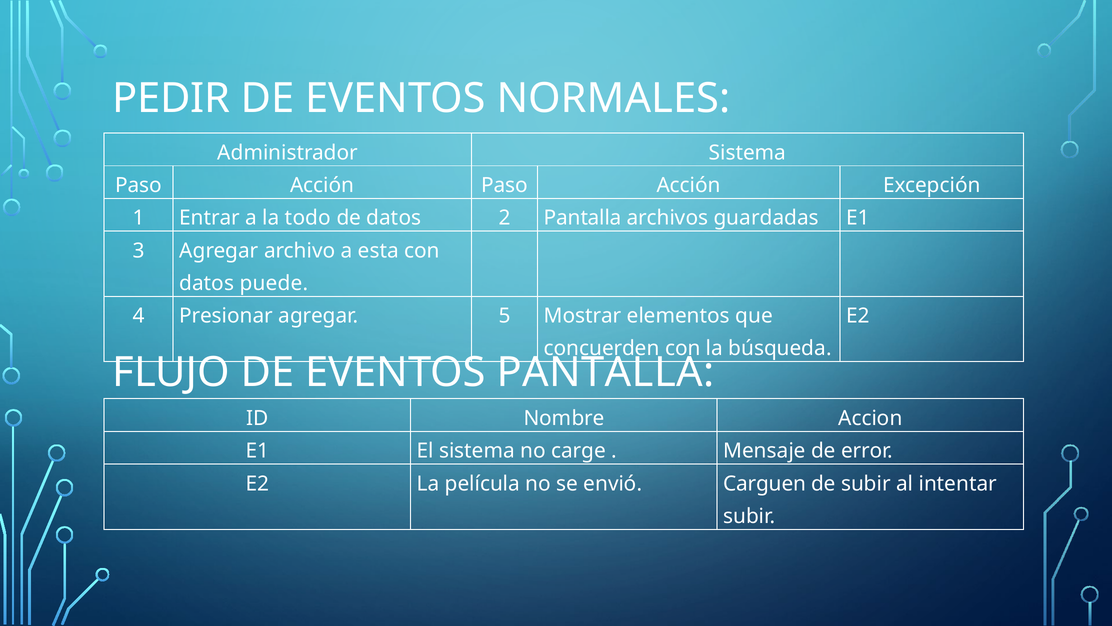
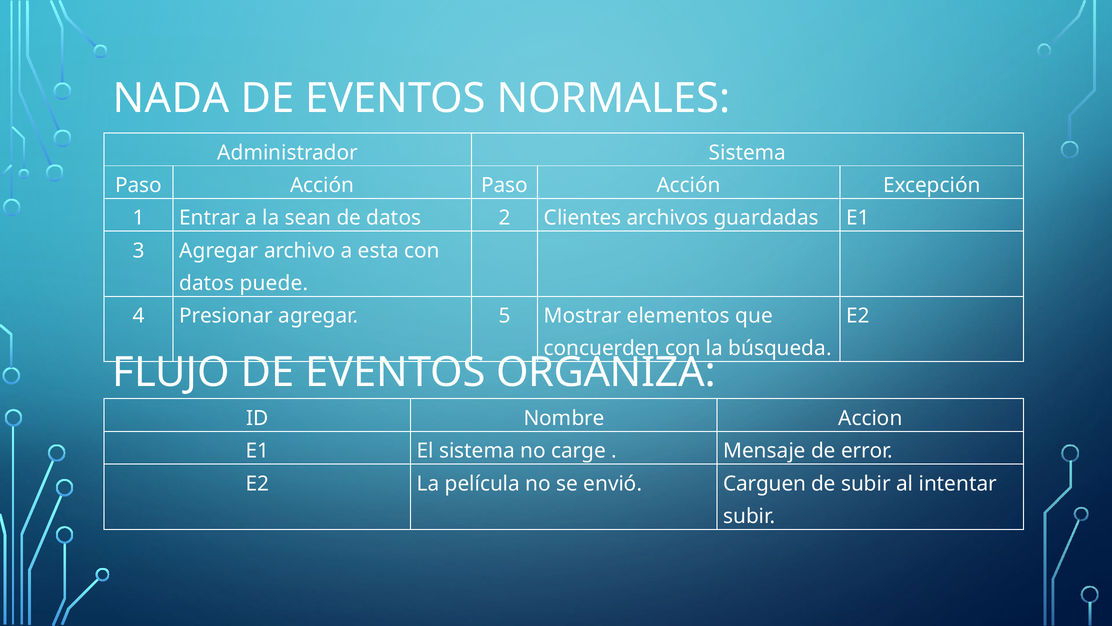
PEDIR: PEDIR -> NADA
todo: todo -> sean
2 Pantalla: Pantalla -> Clientes
EVENTOS PANTALLA: PANTALLA -> ORGANIZA
